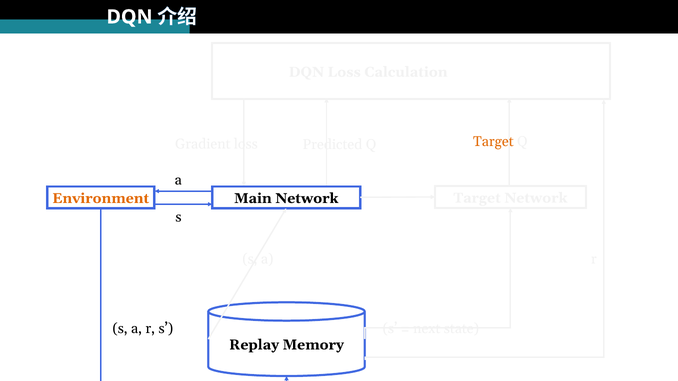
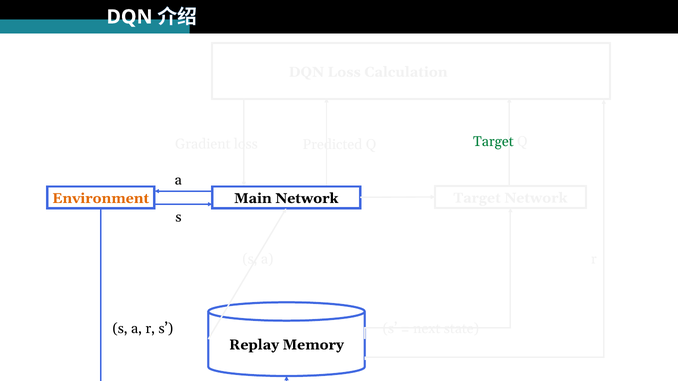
Target at (493, 142) colour: orange -> green
